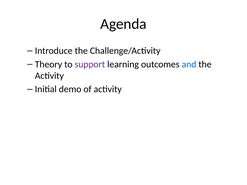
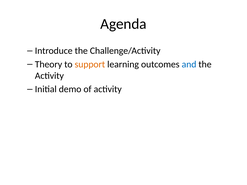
support colour: purple -> orange
